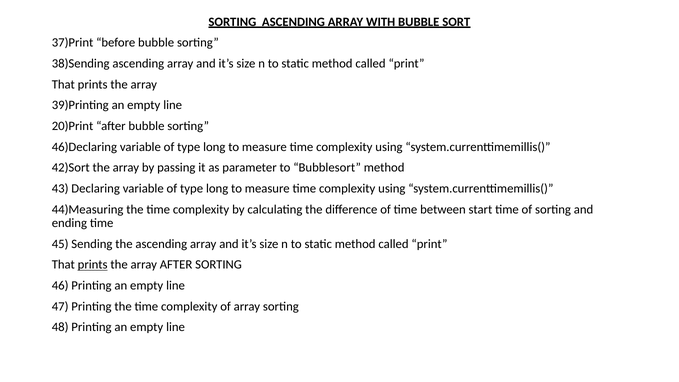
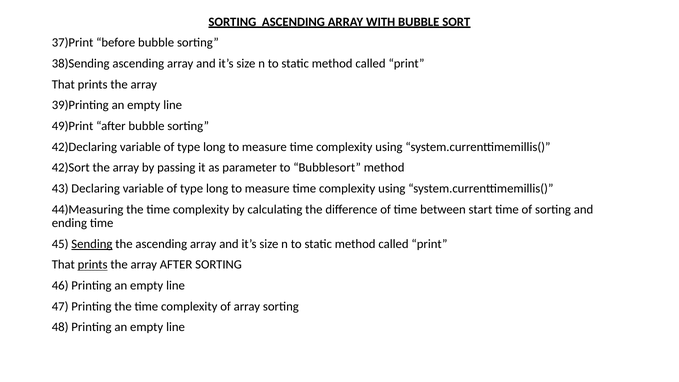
20)Print: 20)Print -> 49)Print
46)Declaring: 46)Declaring -> 42)Declaring
Sending underline: none -> present
